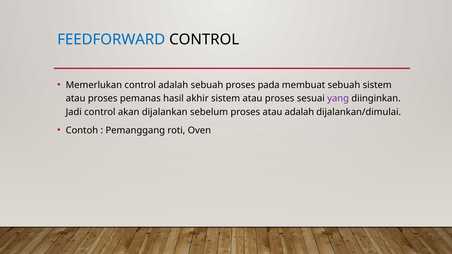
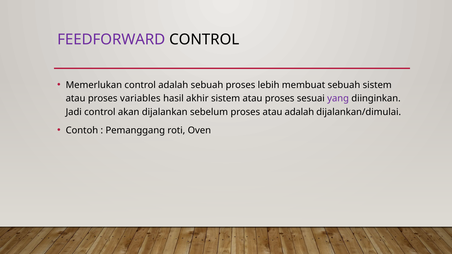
FEEDFORWARD colour: blue -> purple
pada: pada -> lebih
pemanas: pemanas -> variables
